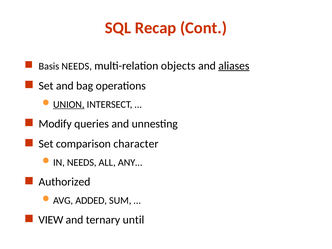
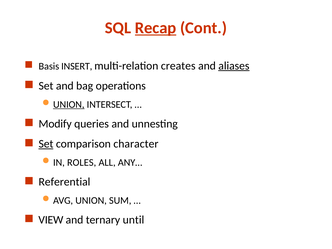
Recap underline: none -> present
Basis NEEDS: NEEDS -> INSERT
objects: objects -> creates
Set at (46, 144) underline: none -> present
IN NEEDS: NEEDS -> ROLES
Authorized: Authorized -> Referential
AVG ADDED: ADDED -> UNION
